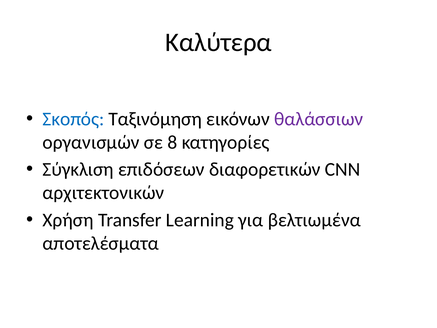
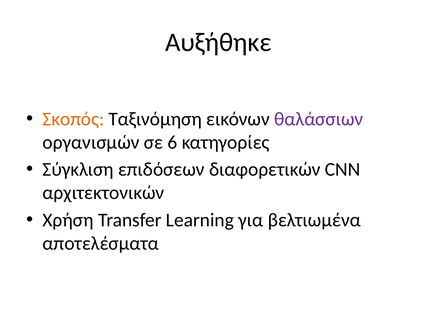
Καλύτερα: Καλύτερα -> Αυξήθηκε
Σκοπός colour: blue -> orange
8: 8 -> 6
